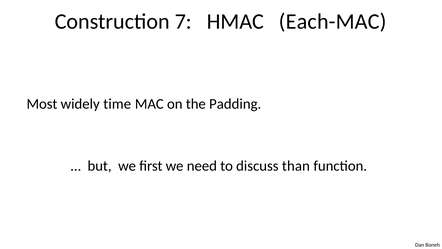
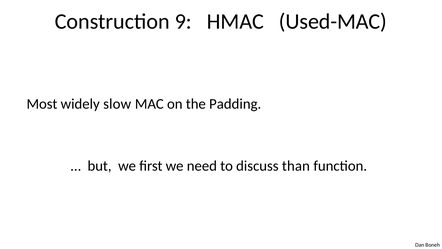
7: 7 -> 9
Each-MAC: Each-MAC -> Used-MAC
time: time -> slow
